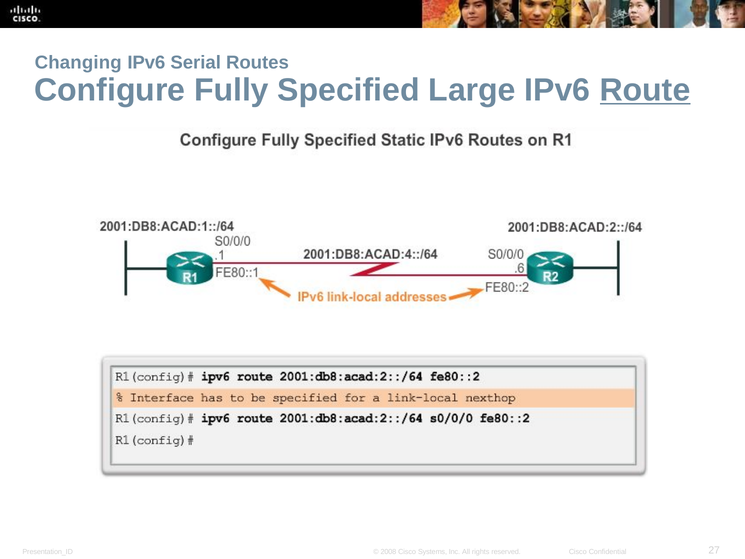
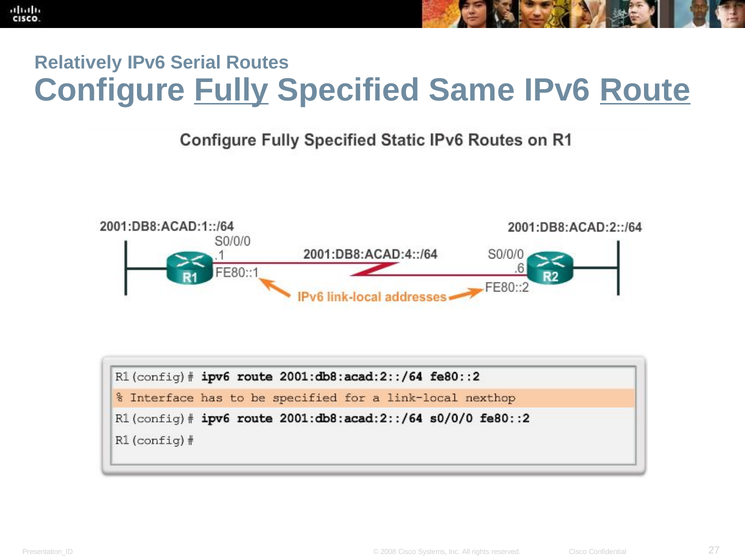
Changing: Changing -> Relatively
Fully underline: none -> present
Large: Large -> Same
